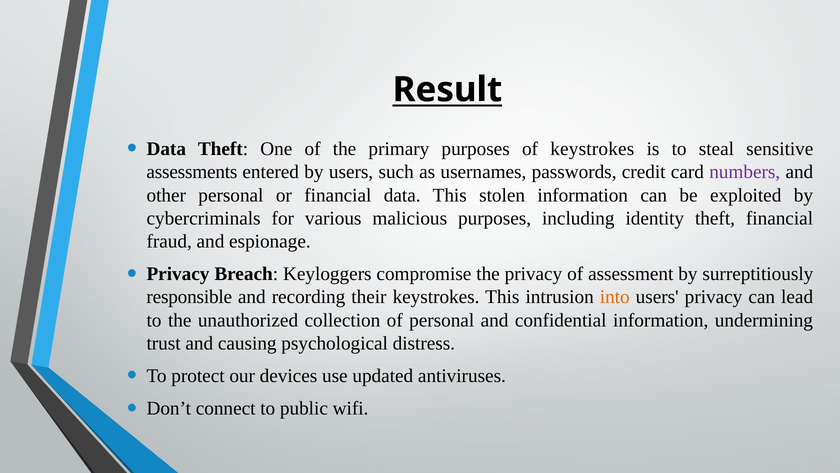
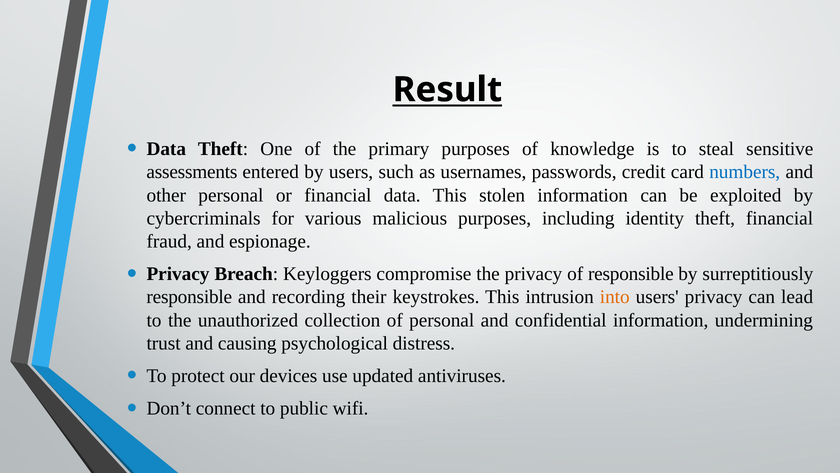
of keystrokes: keystrokes -> knowledge
numbers colour: purple -> blue
of assessment: assessment -> responsible
